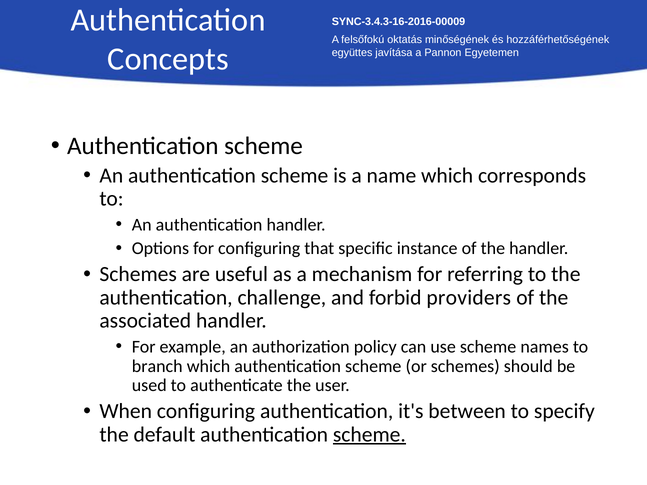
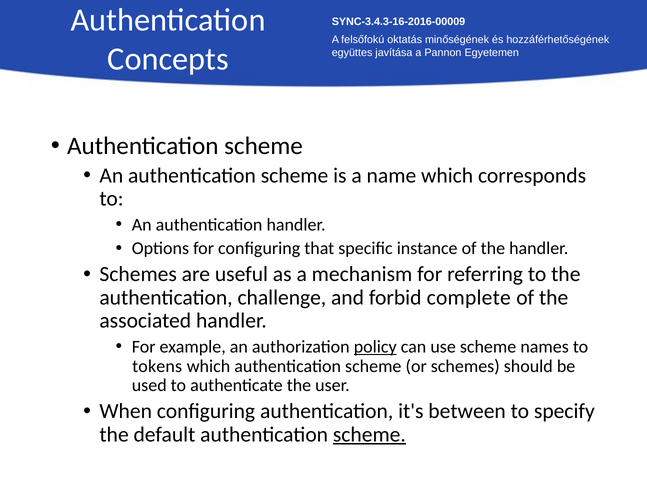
providers: providers -> complete
policy underline: none -> present
branch: branch -> tokens
